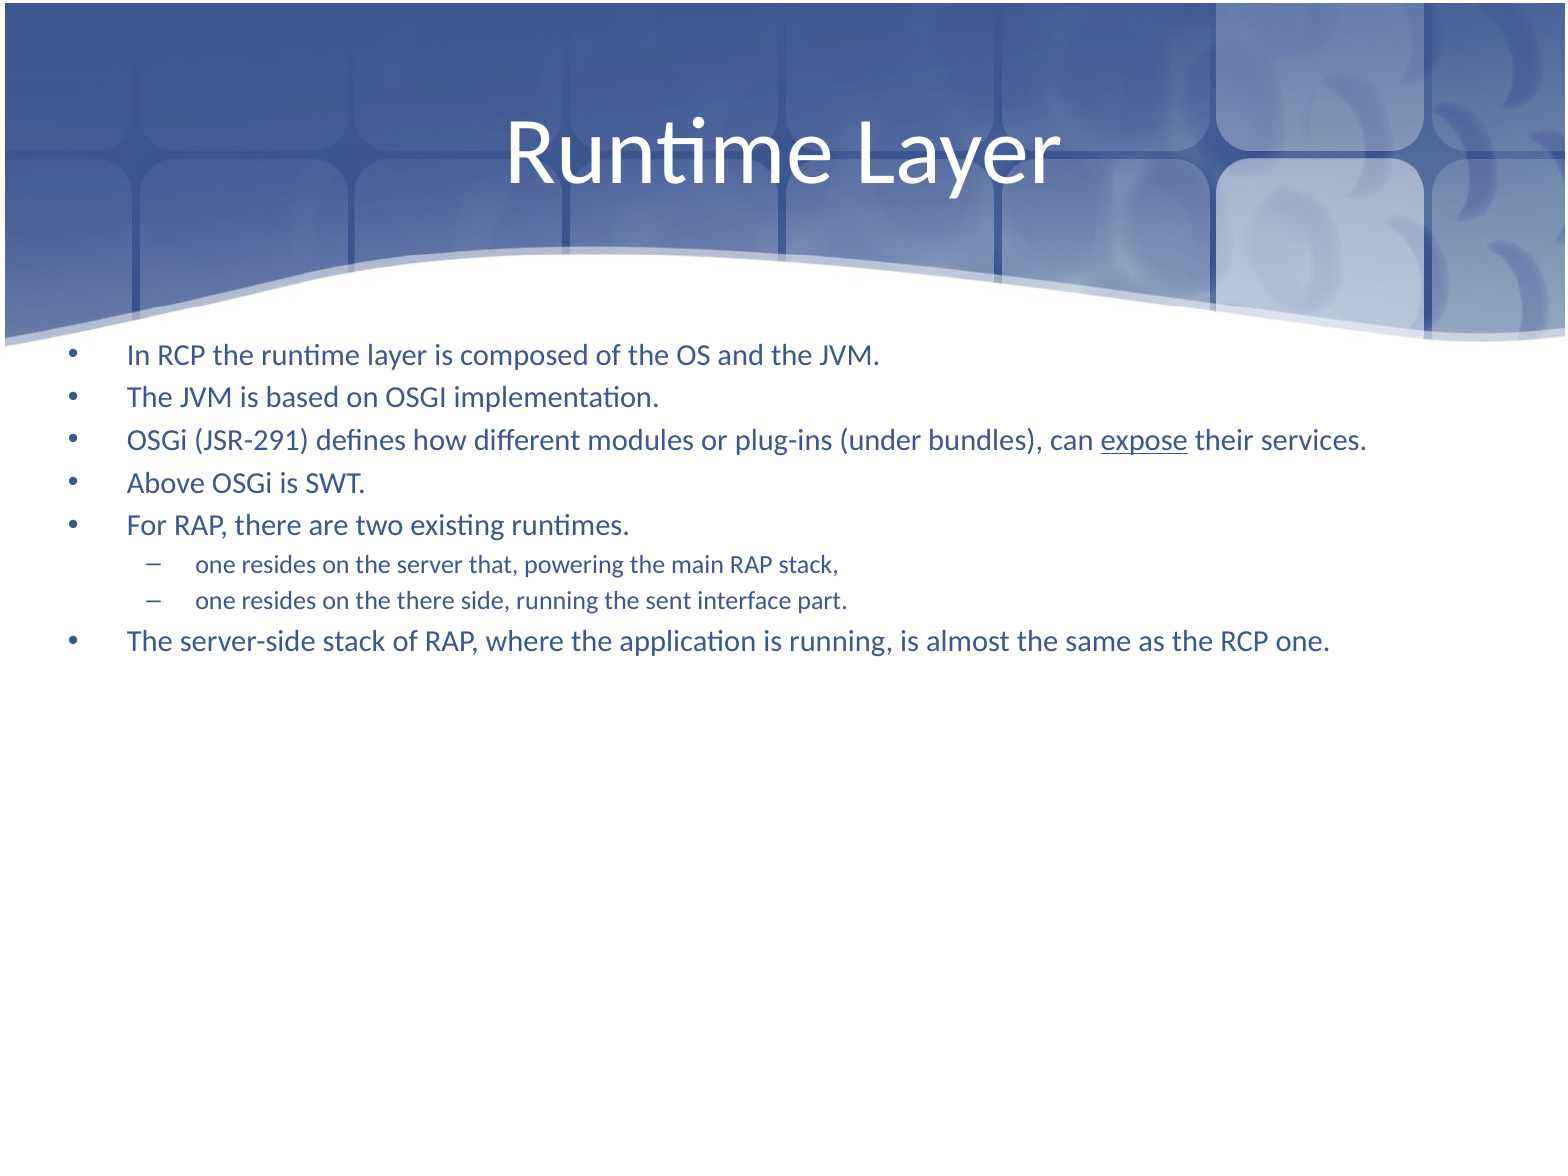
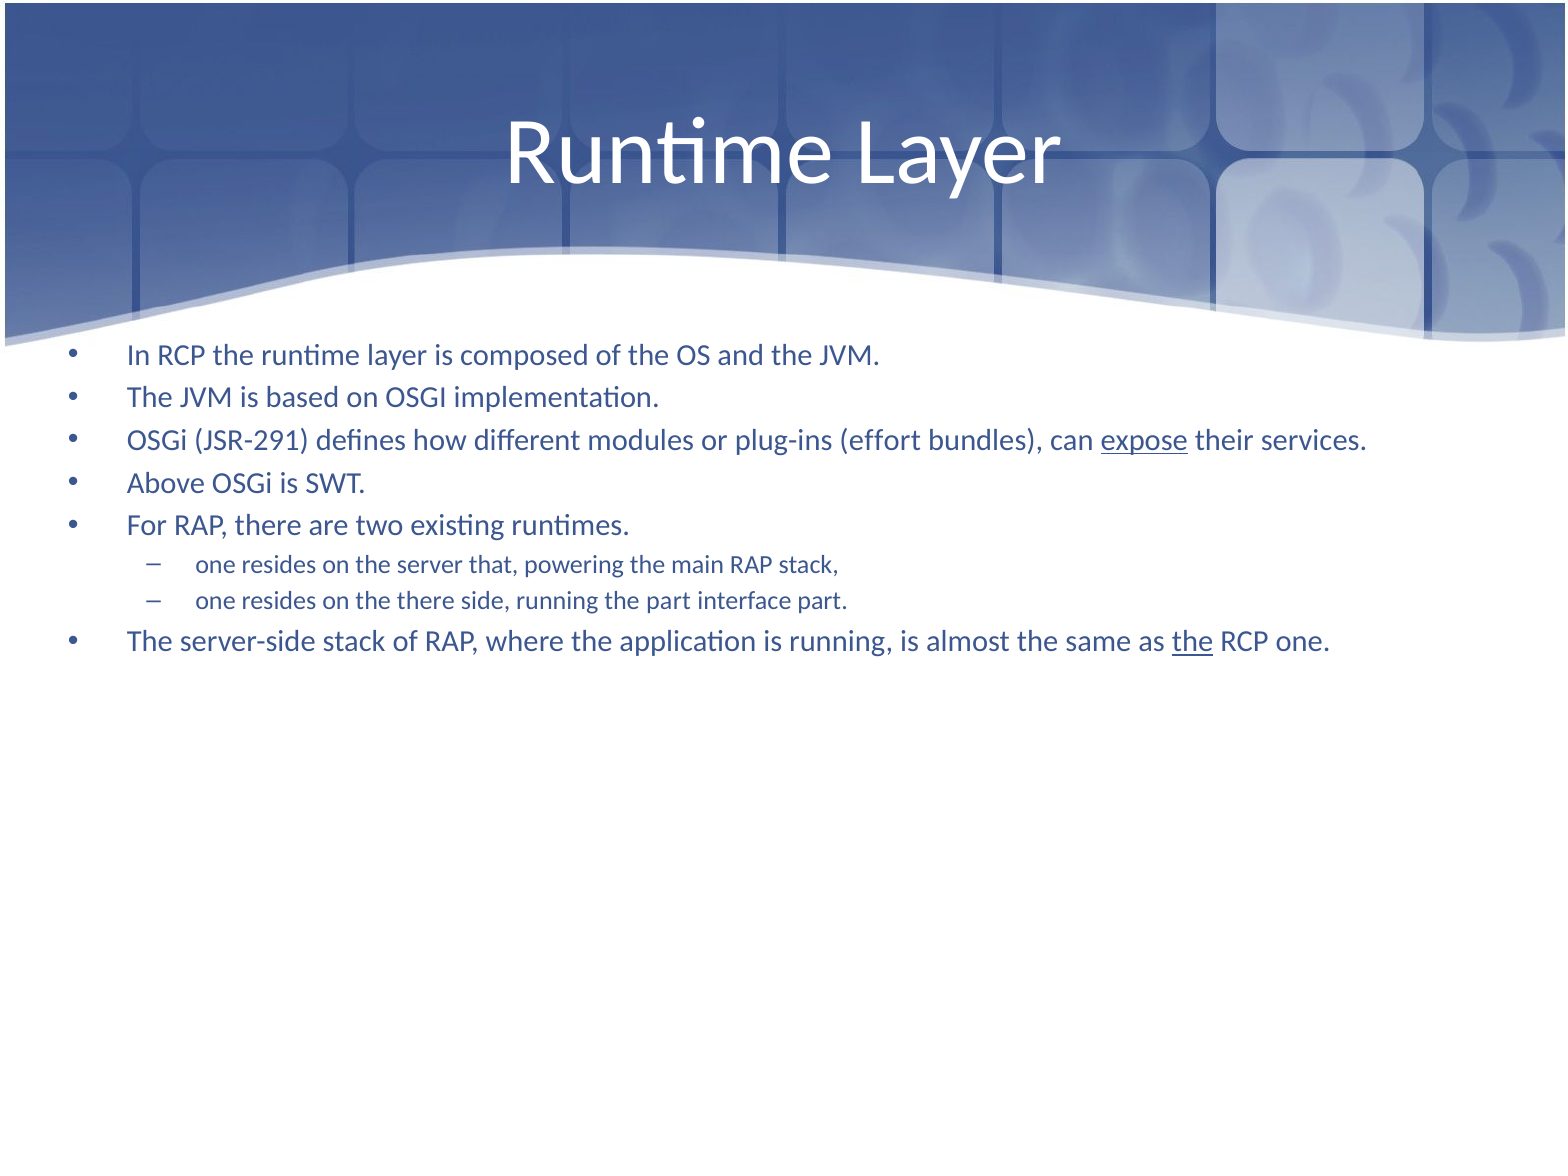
under: under -> effort
the sent: sent -> part
the at (1193, 642) underline: none -> present
